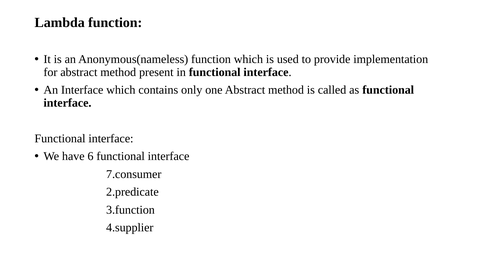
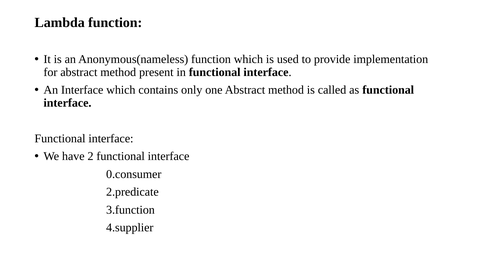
6: 6 -> 2
7.consumer: 7.consumer -> 0.consumer
